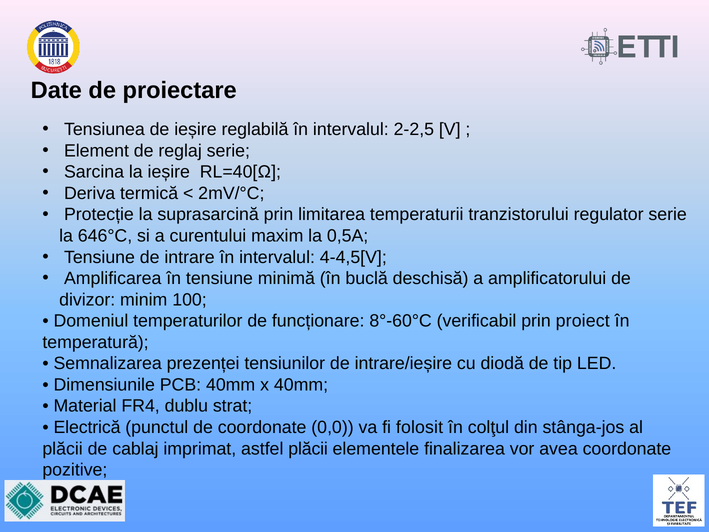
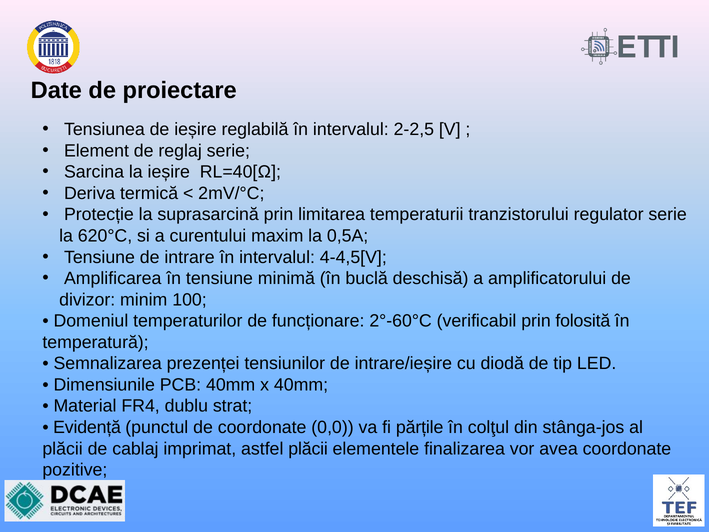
646°C: 646°C -> 620°C
8°-60°C: 8°-60°C -> 2°-60°C
proiect: proiect -> folosită
Electrică: Electrică -> Evidență
folosit: folosit -> părțile
